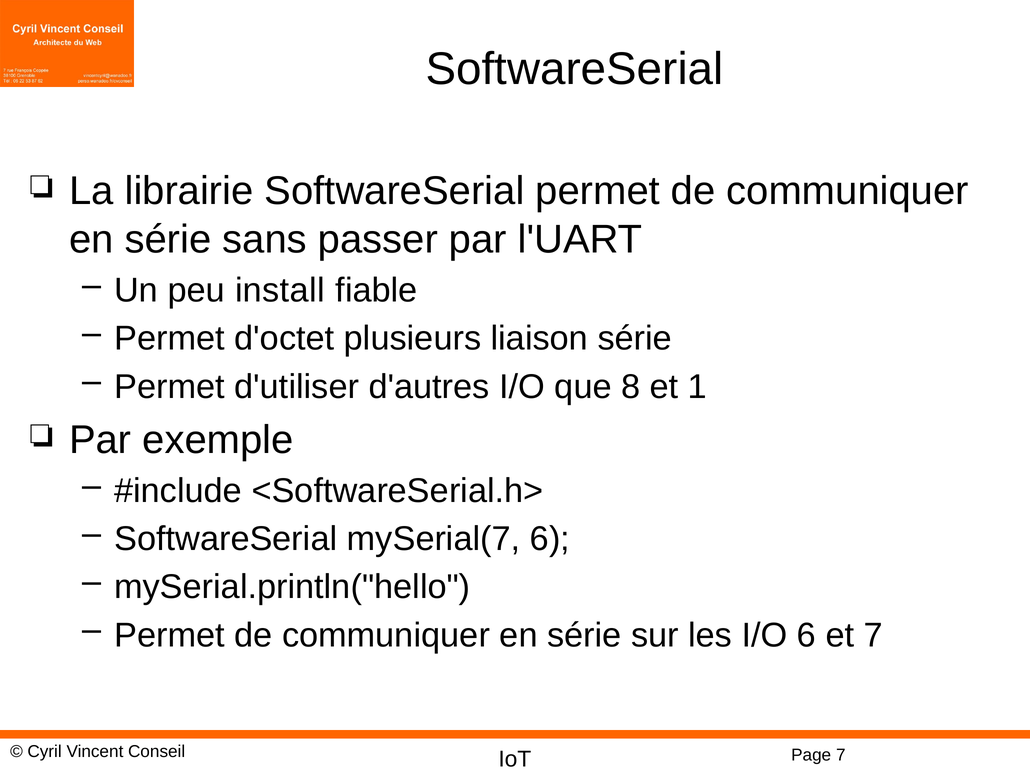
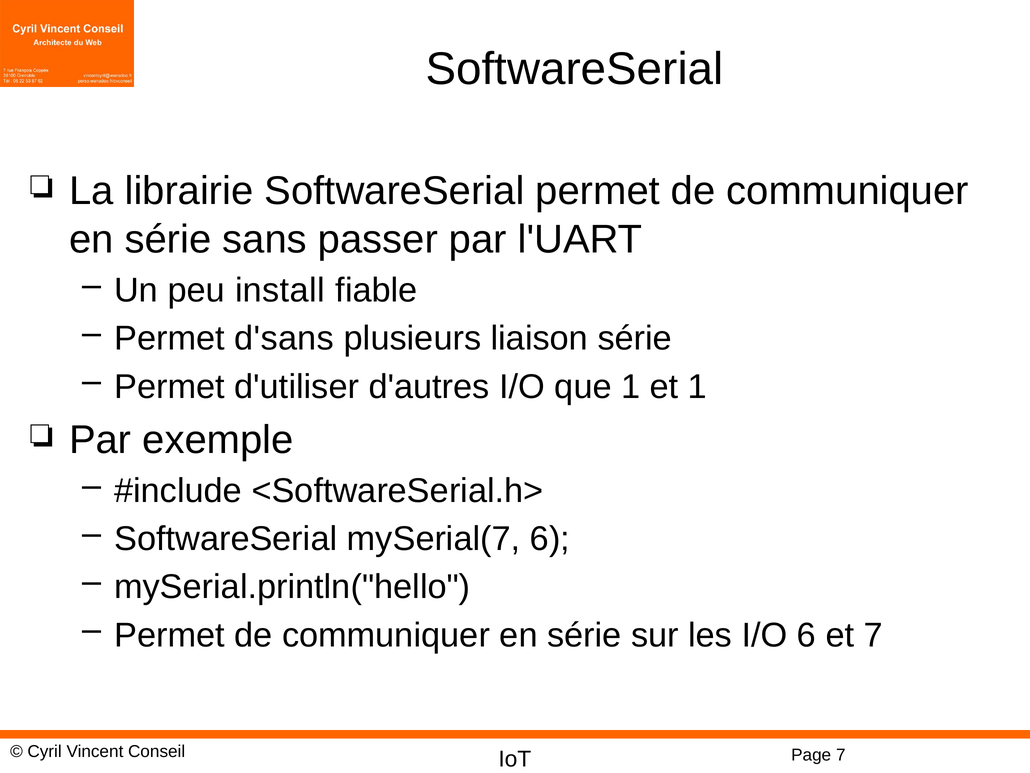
d'octet: d'octet -> d'sans
que 8: 8 -> 1
